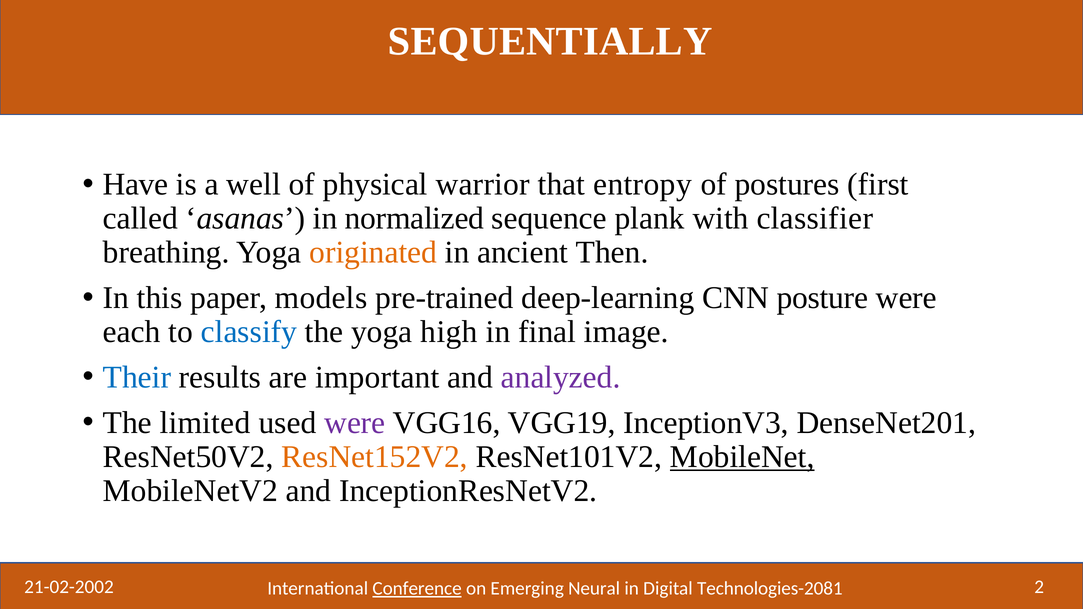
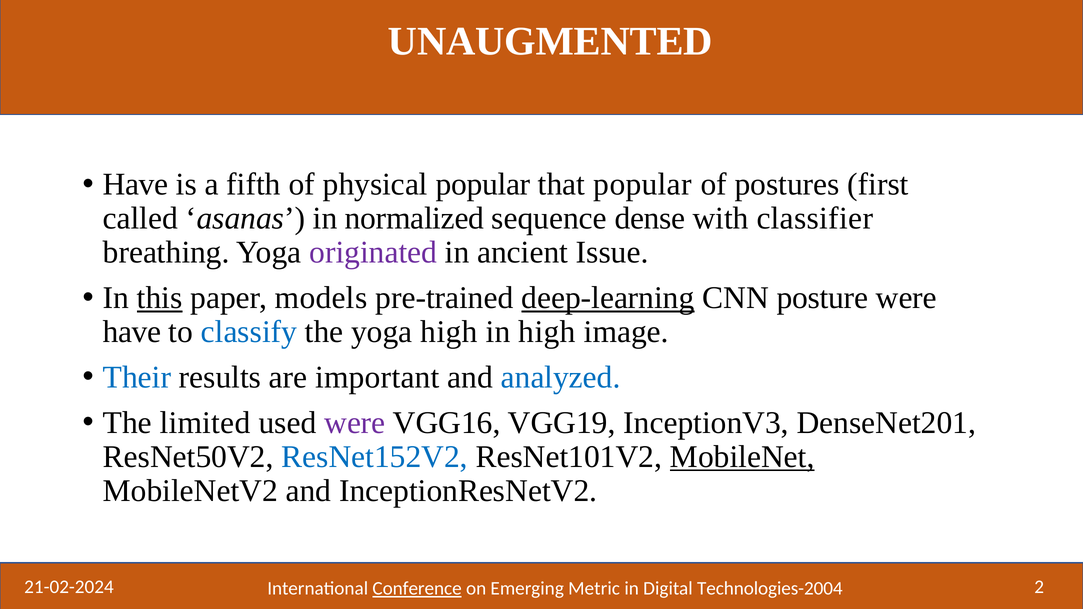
SEQUENTIALLY: SEQUENTIALLY -> UNAUGMENTED
well: well -> fifth
physical warrior: warrior -> popular
that entropy: entropy -> popular
plank: plank -> dense
originated colour: orange -> purple
Then: Then -> Issue
this underline: none -> present
deep-learning underline: none -> present
each at (132, 332): each -> have
in final: final -> high
analyzed colour: purple -> blue
ResNet152V2 colour: orange -> blue
21-02-2002: 21-02-2002 -> 21-02-2024
Neural: Neural -> Metric
Technologies-2081: Technologies-2081 -> Technologies-2004
